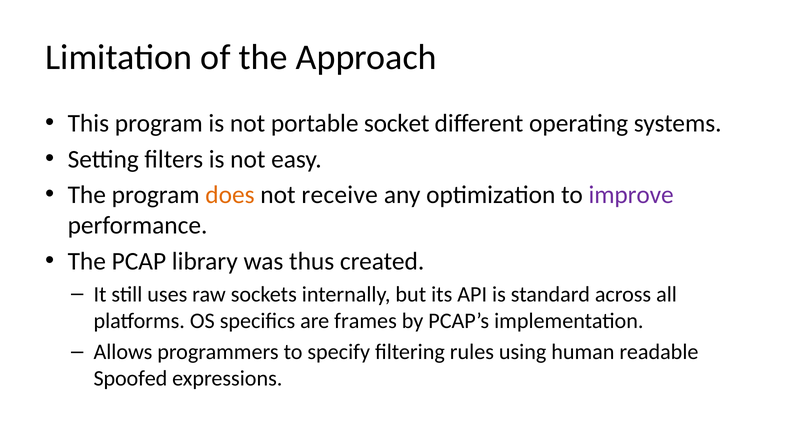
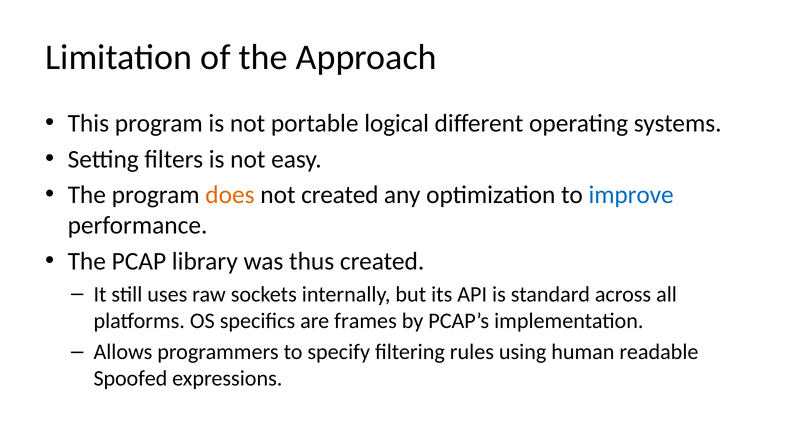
socket: socket -> logical
not receive: receive -> created
improve colour: purple -> blue
